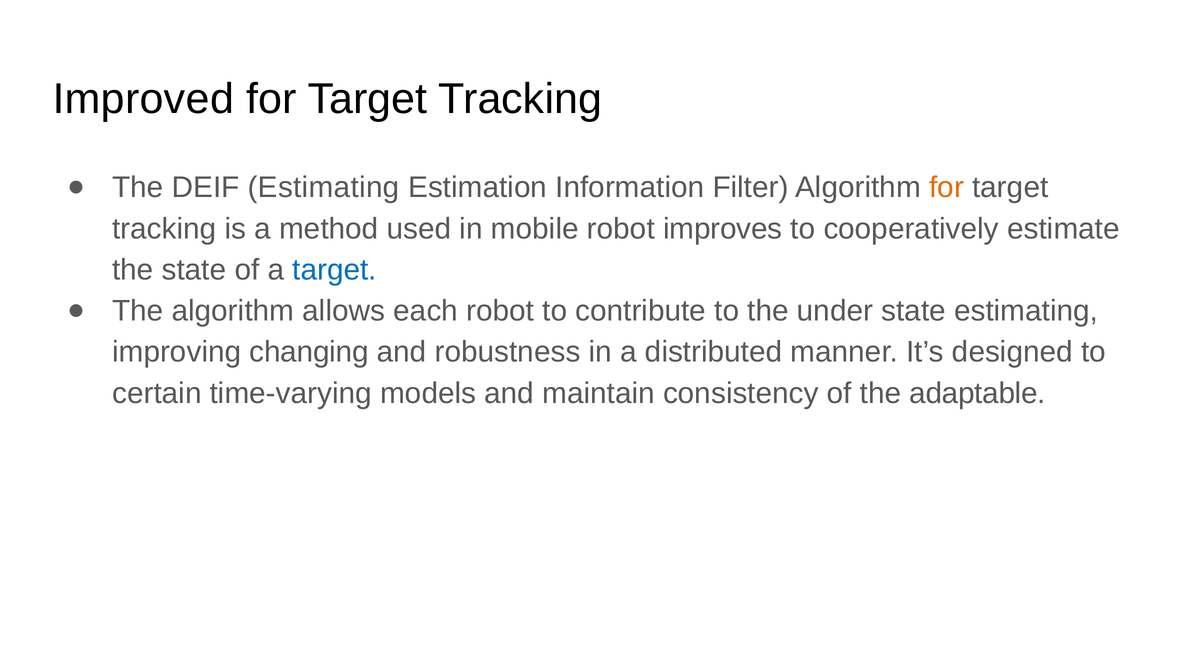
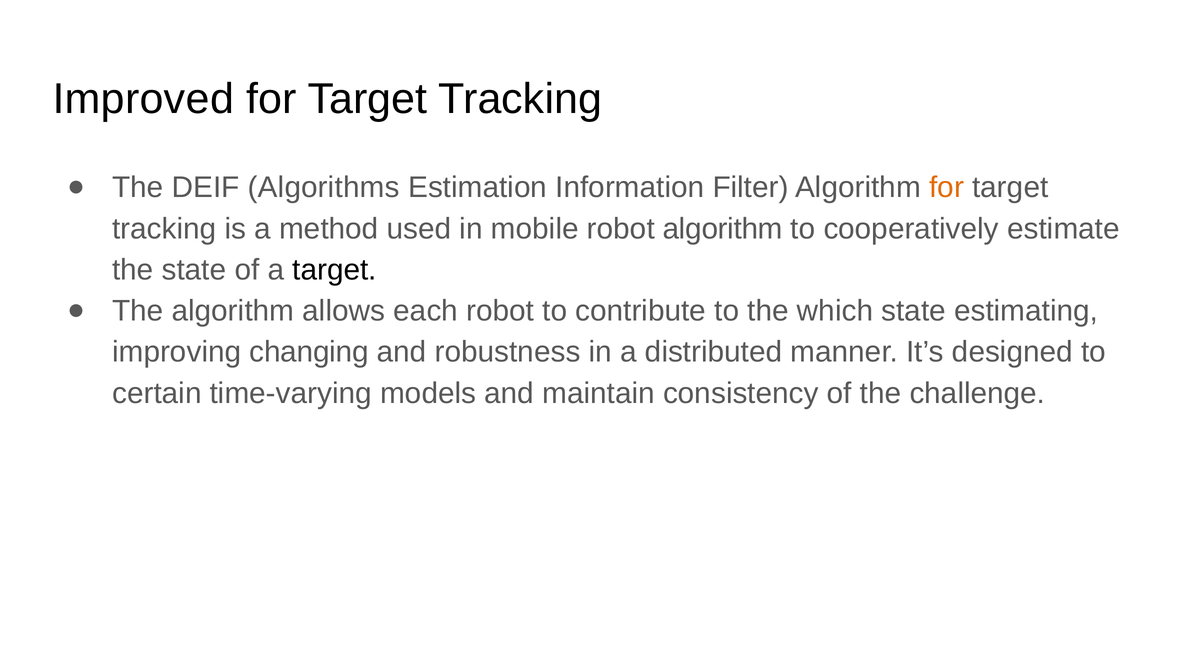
DEIF Estimating: Estimating -> Algorithms
robot improves: improves -> algorithm
target at (334, 270) colour: blue -> black
under: under -> which
adaptable: adaptable -> challenge
